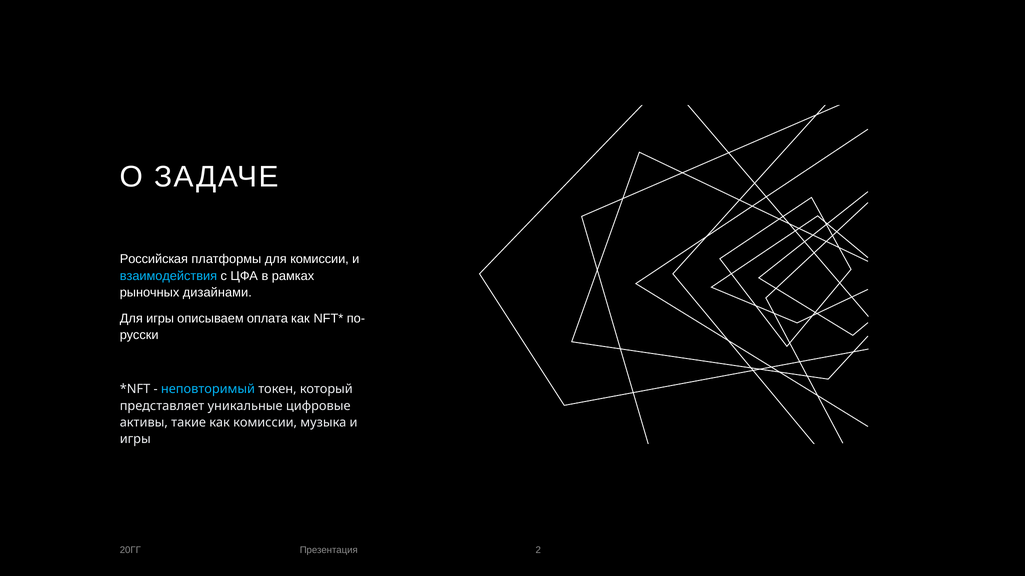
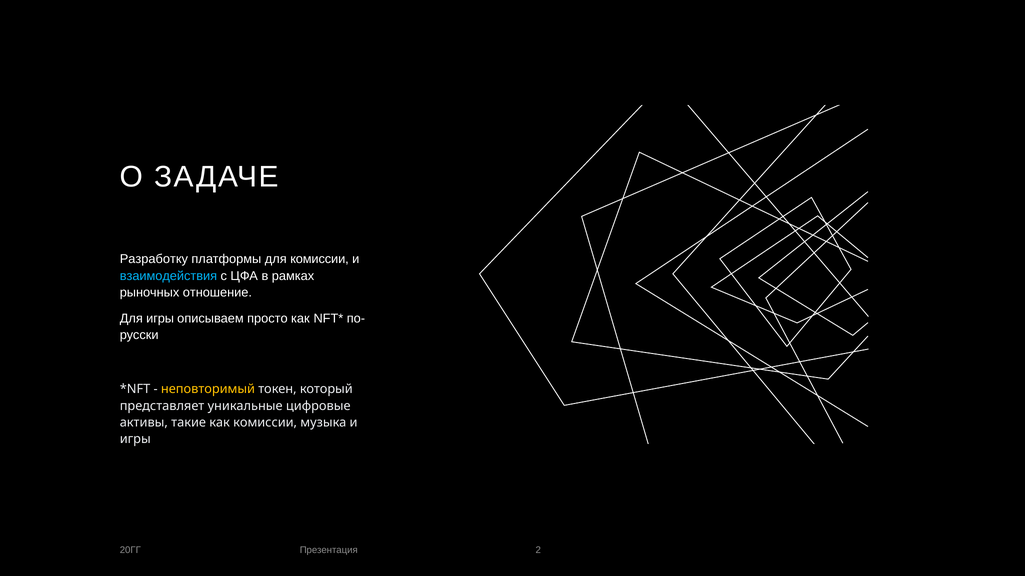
Российская: Российская -> Разработку
дизайнами: дизайнами -> отношение
оплата: оплата -> просто
неповторимый colour: light blue -> yellow
